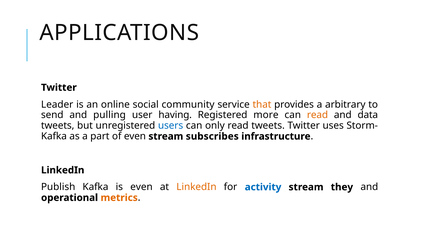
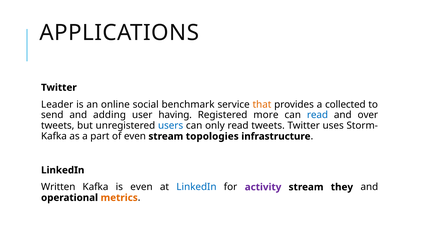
community: community -> benchmark
arbitrary: arbitrary -> collected
pulling: pulling -> adding
read at (317, 115) colour: orange -> blue
data: data -> over
subscribes: subscribes -> topologies
Publish: Publish -> Written
LinkedIn at (196, 187) colour: orange -> blue
activity colour: blue -> purple
